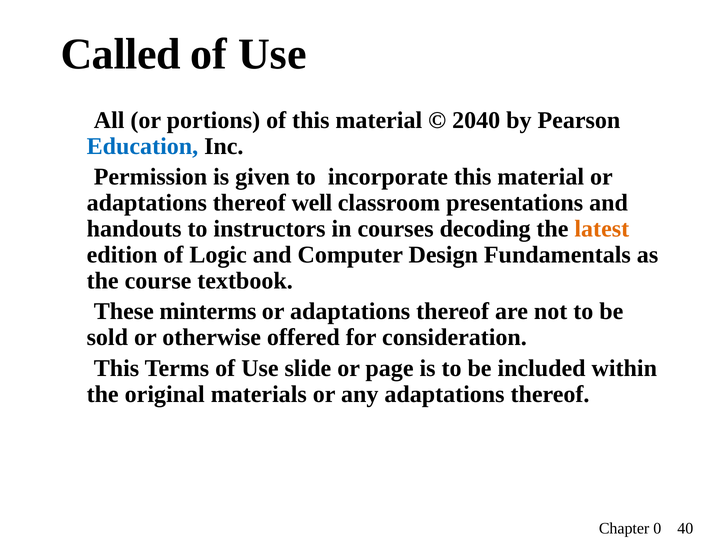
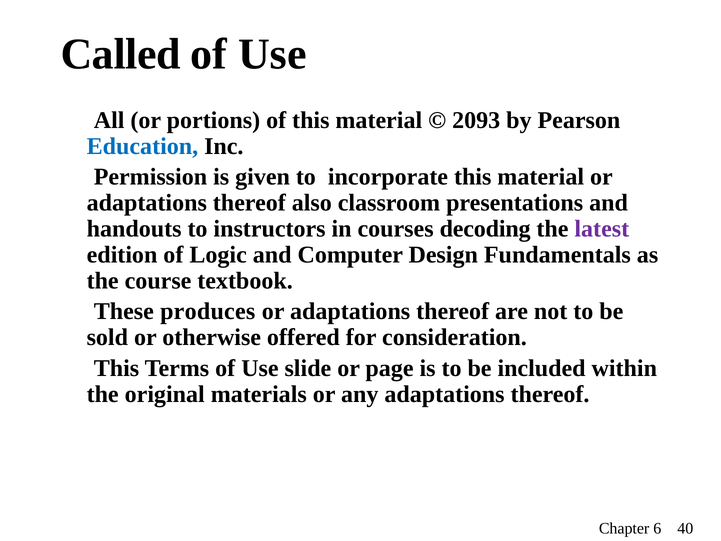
2040: 2040 -> 2093
well: well -> also
latest colour: orange -> purple
minterms: minterms -> produces
0: 0 -> 6
